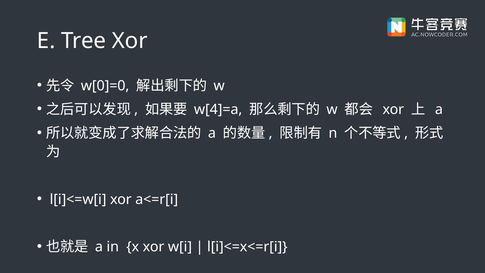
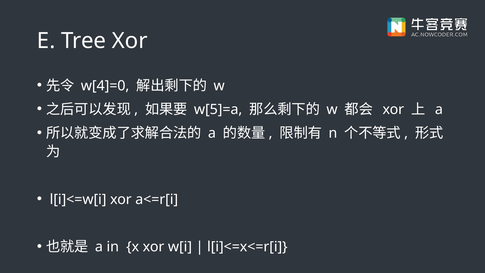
w[0]=0: w[0]=0 -> w[4]=0
w[4]=a: w[4]=a -> w[5]=a
